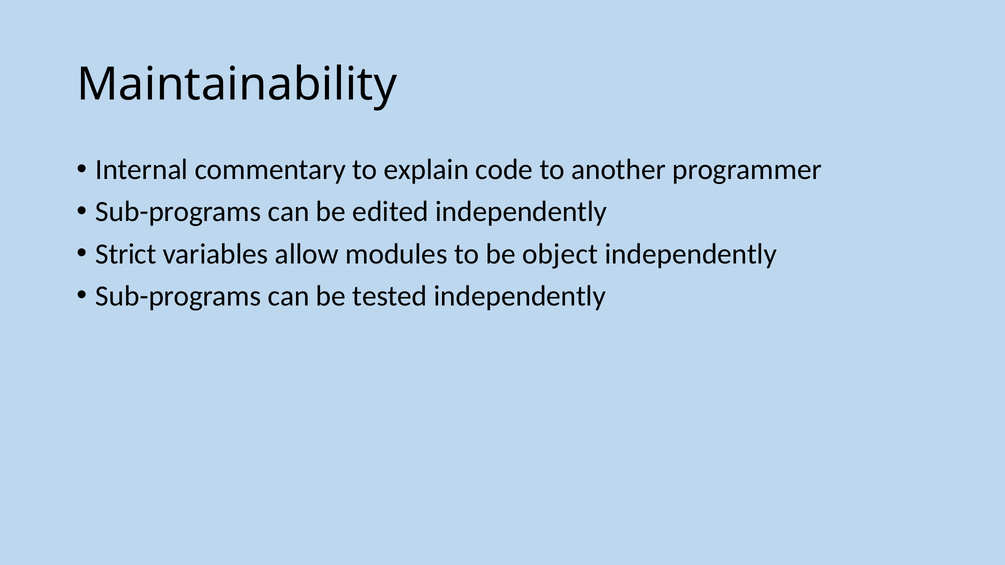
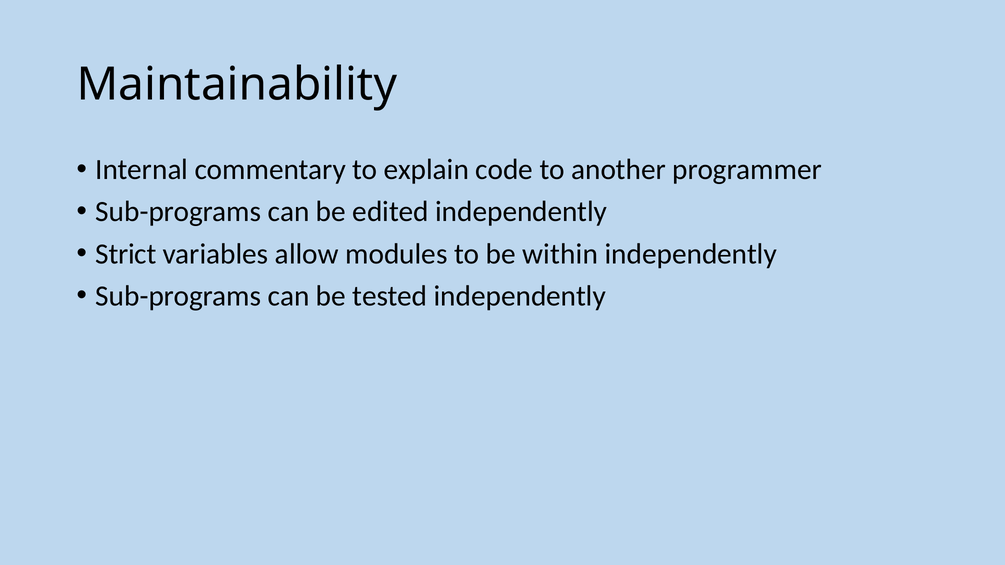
object: object -> within
